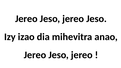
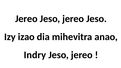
Jereo at (35, 55): Jereo -> Indry
